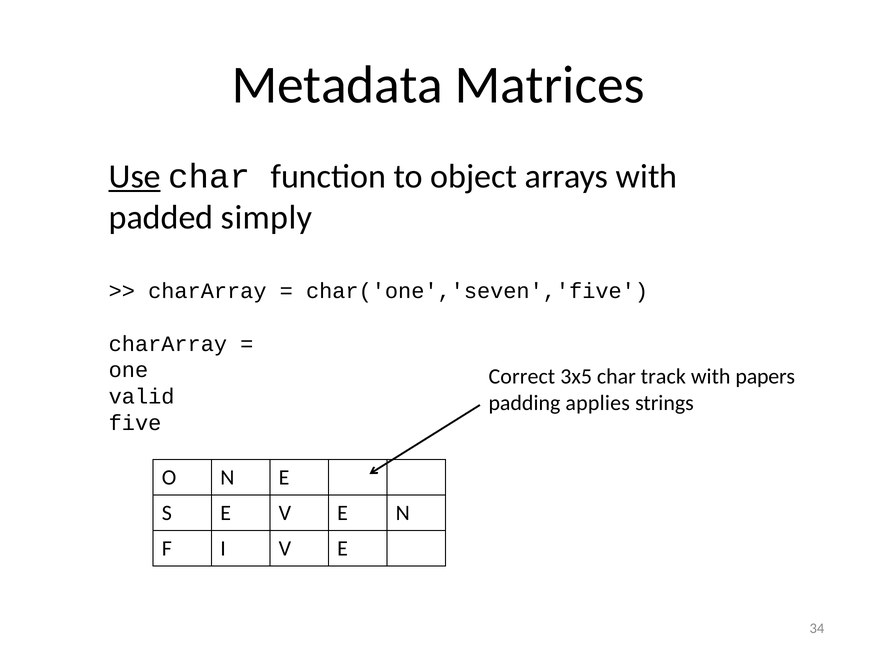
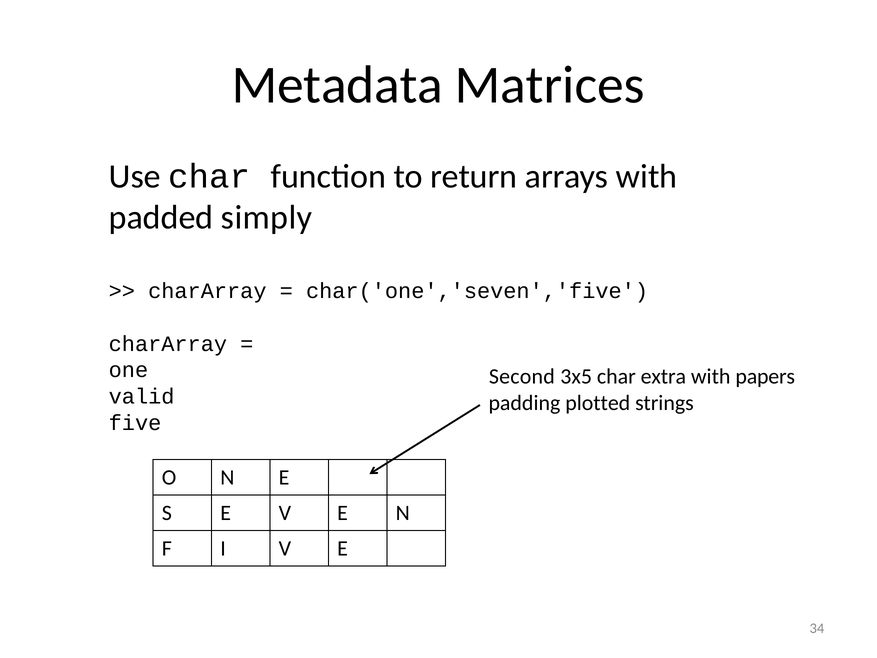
Use underline: present -> none
object: object -> return
Correct: Correct -> Second
track: track -> extra
applies: applies -> plotted
